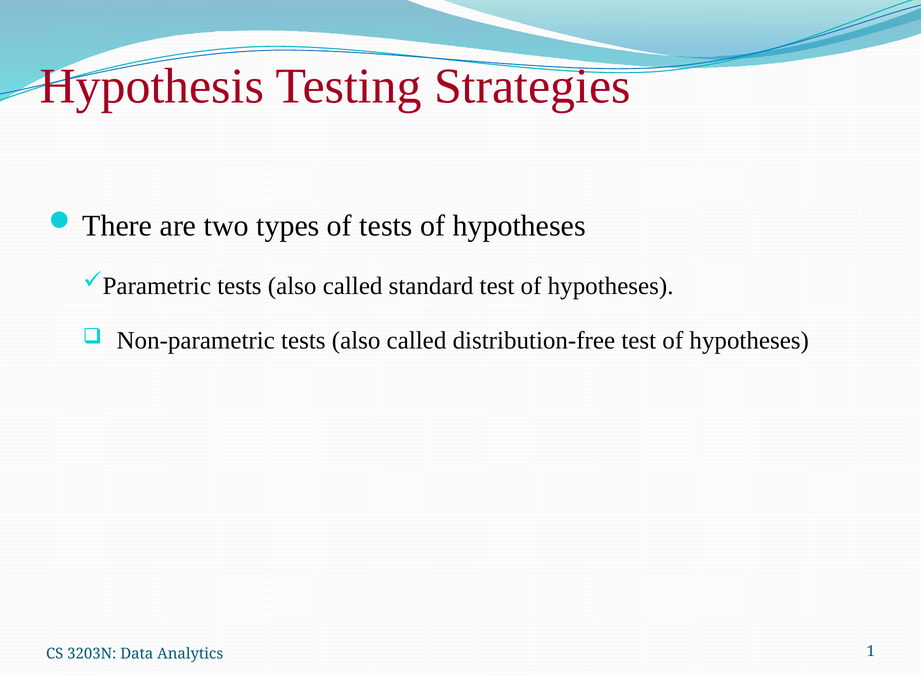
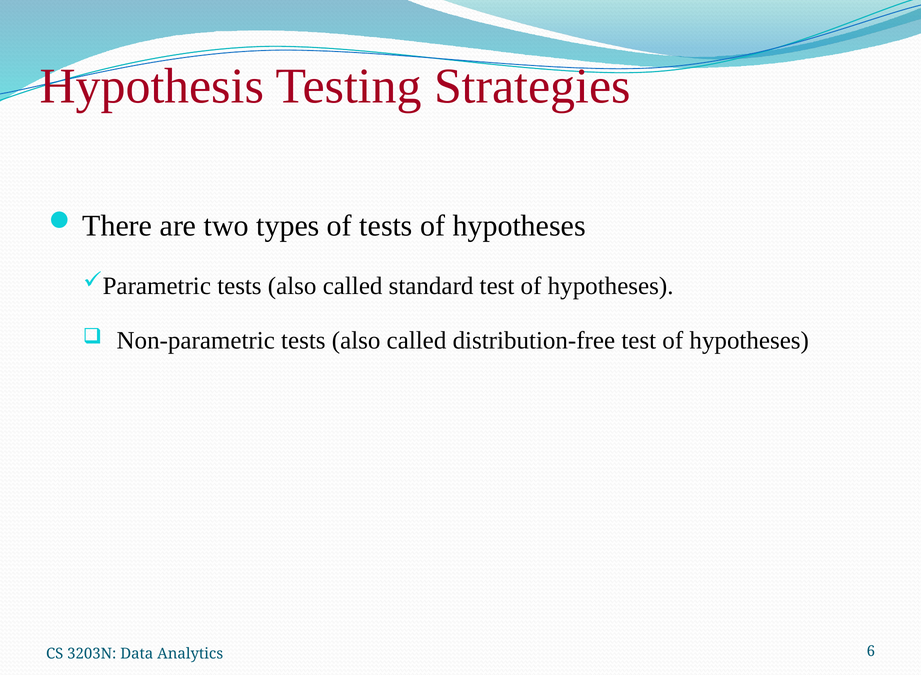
1: 1 -> 6
